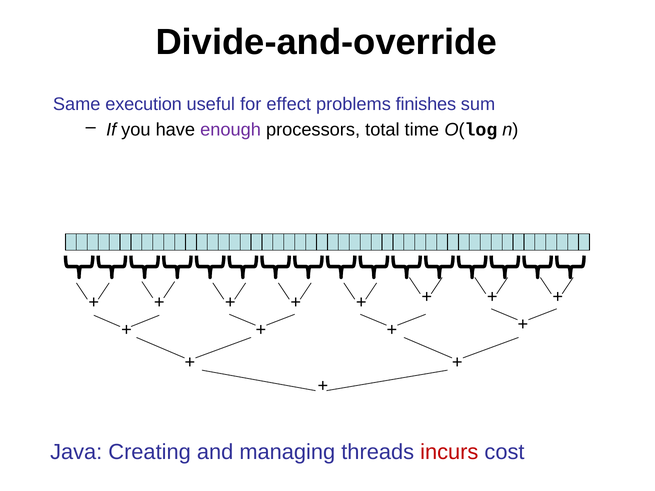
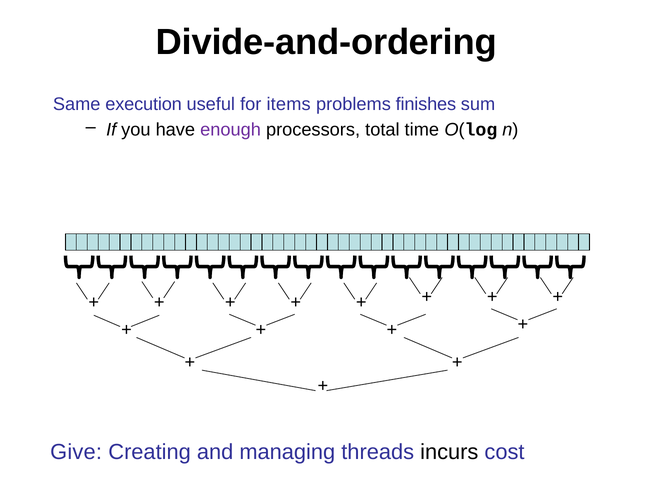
Divide-and-override: Divide-and-override -> Divide-and-ordering
effect: effect -> items
Java: Java -> Give
incurs colour: red -> black
